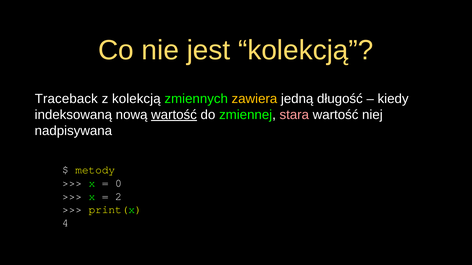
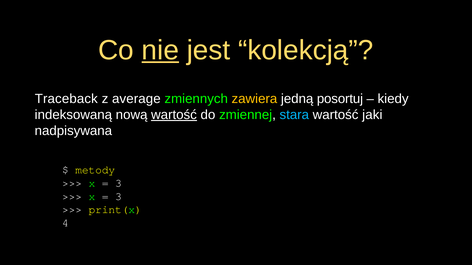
nie underline: none -> present
z kolekcją: kolekcją -> average
długość: długość -> posortuj
stara colour: pink -> light blue
niej: niej -> jaki
0 at (118, 183): 0 -> 3
2 at (118, 197): 2 -> 3
